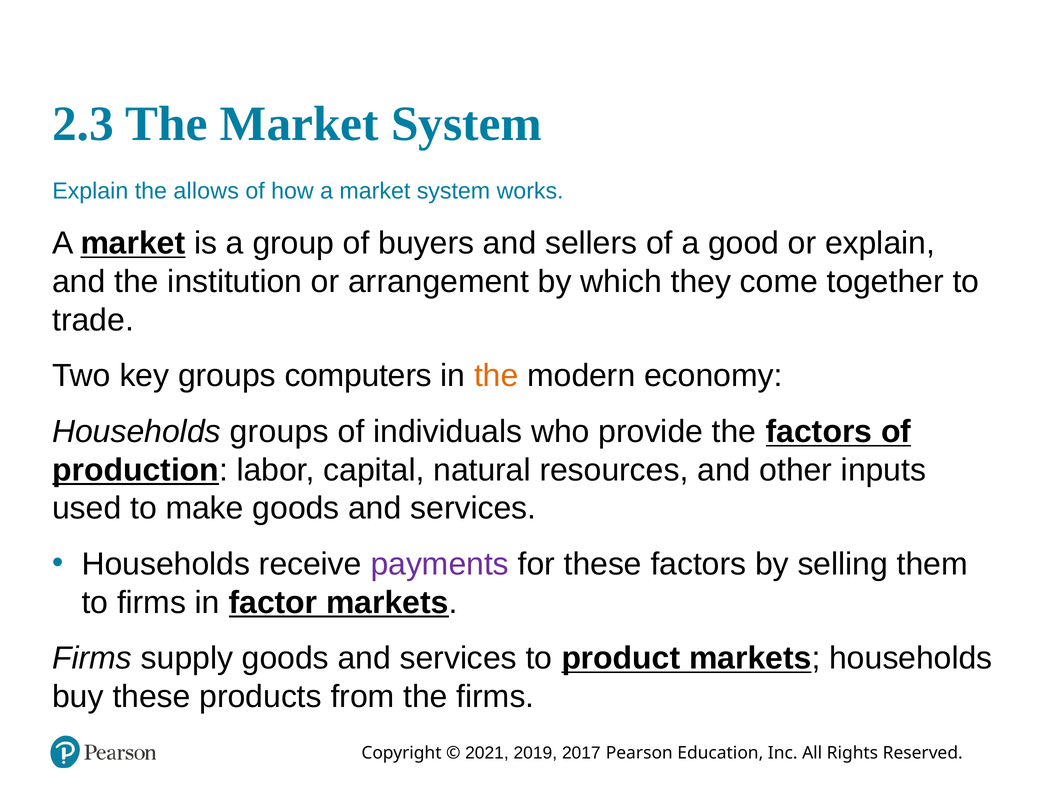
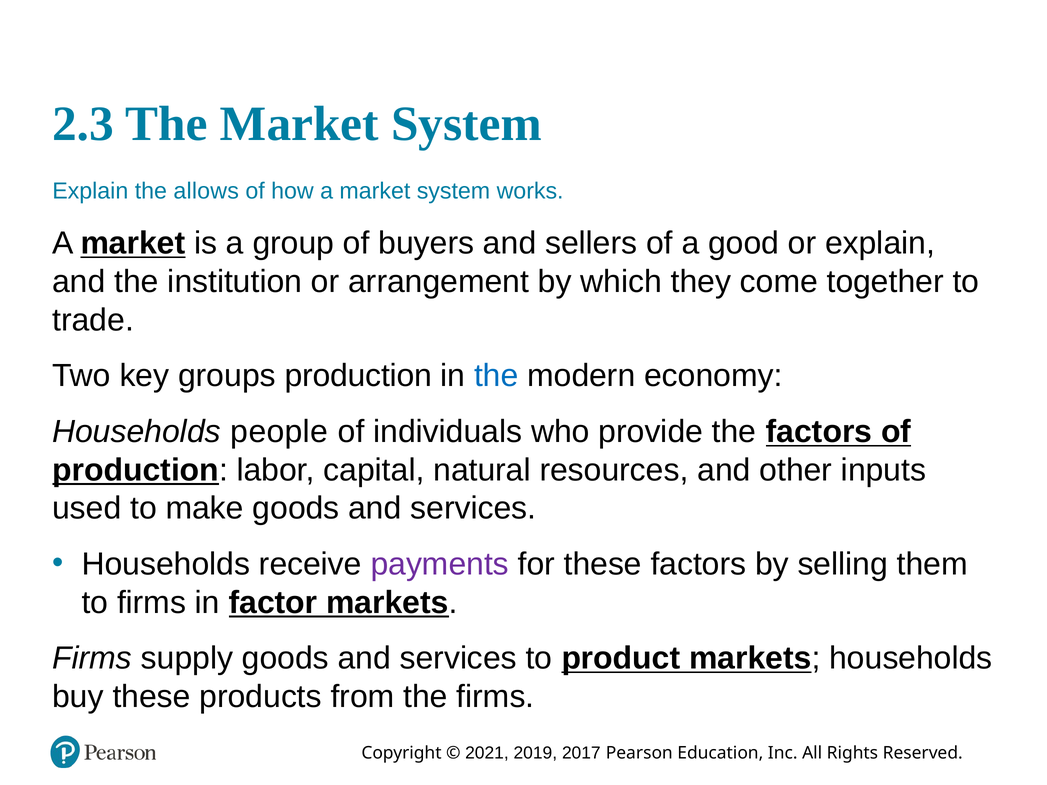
groups computers: computers -> production
the at (496, 376) colour: orange -> blue
Households groups: groups -> people
